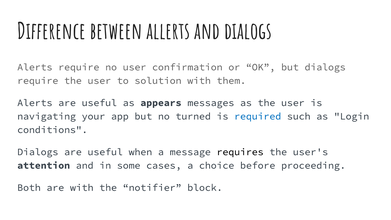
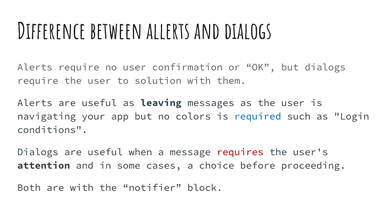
appears: appears -> leaving
turned: turned -> colors
requires colour: black -> red
